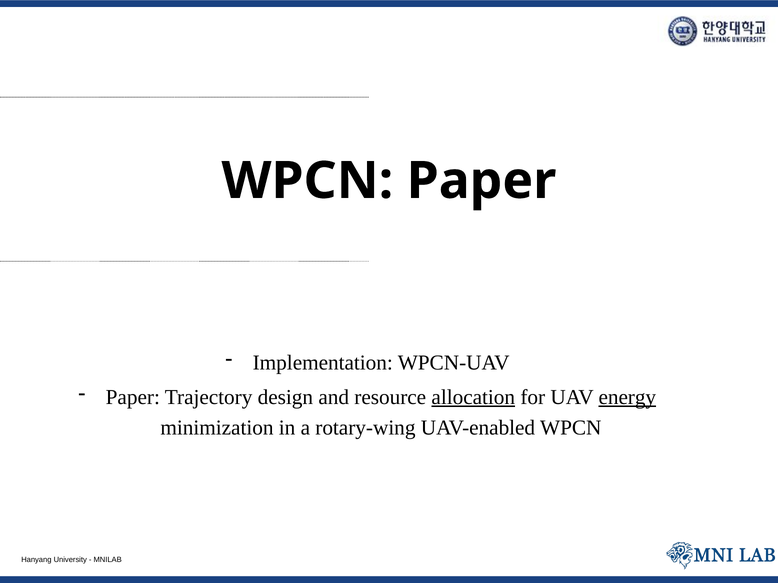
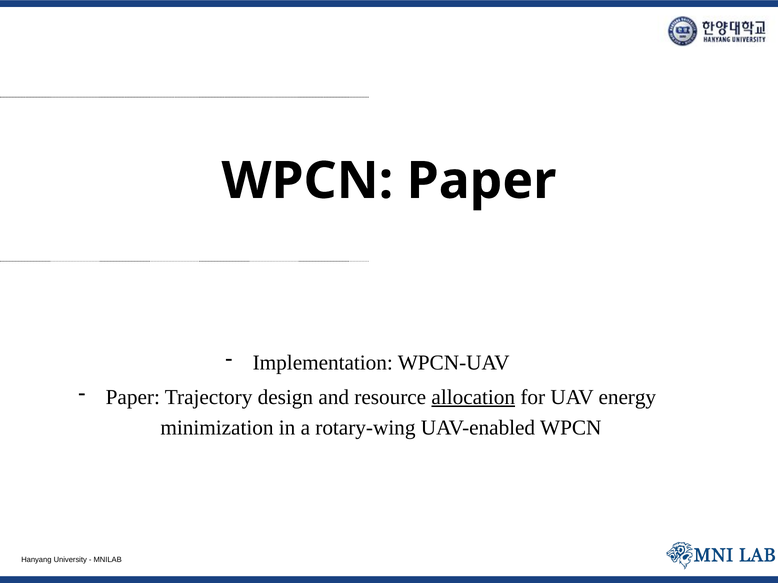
energy underline: present -> none
